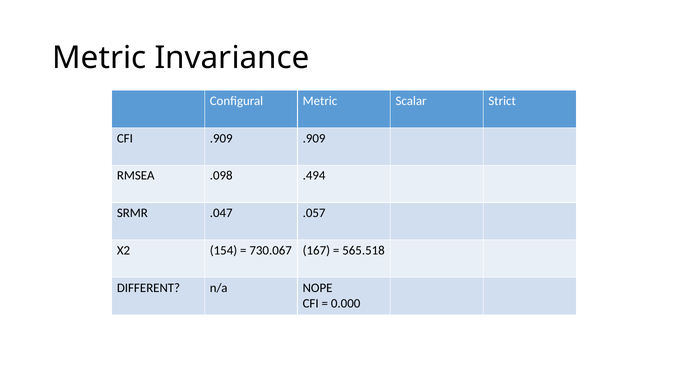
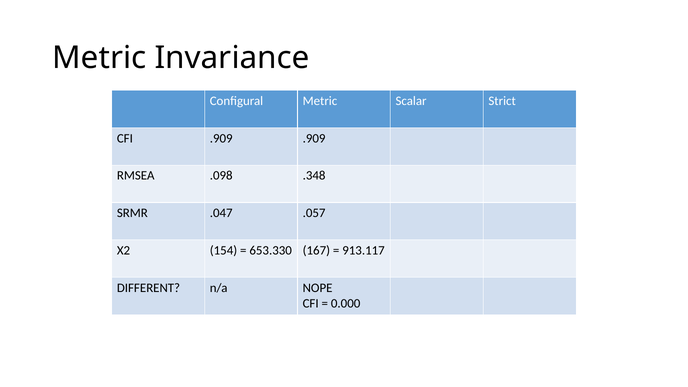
.494: .494 -> .348
730.067: 730.067 -> 653.330
565.518: 565.518 -> 913.117
